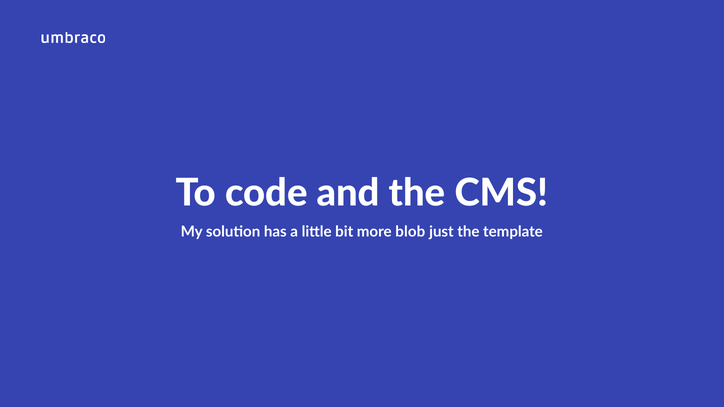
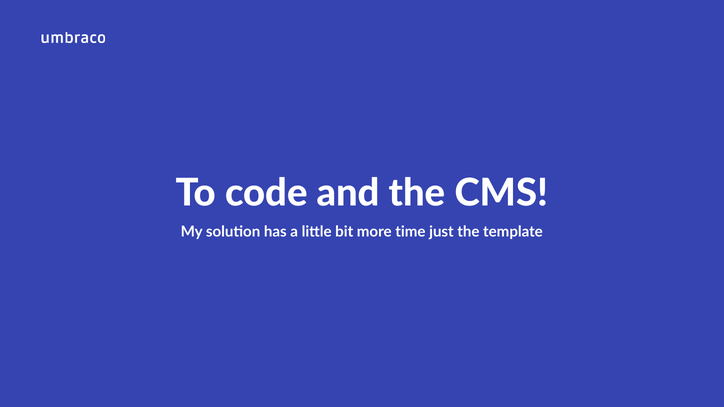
blob: blob -> time
